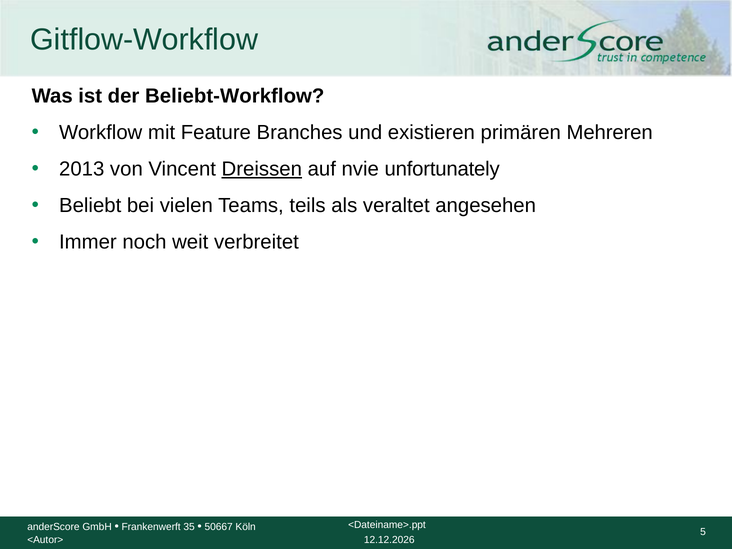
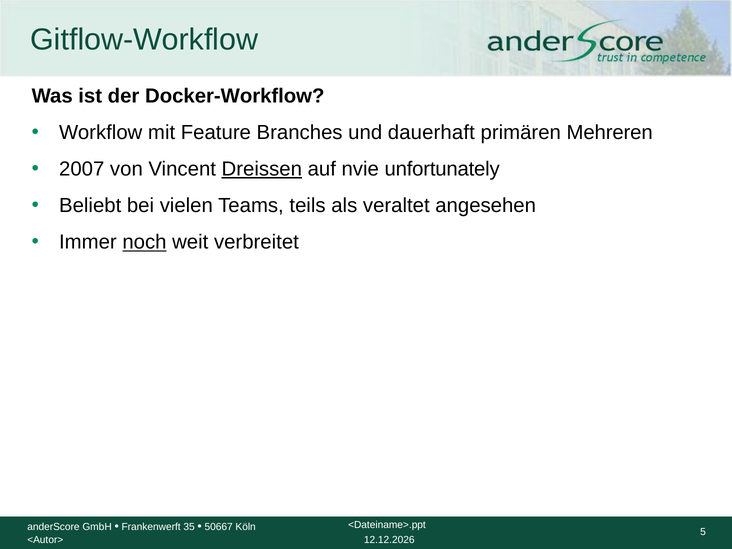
Beliebt-Workflow: Beliebt-Workflow -> Docker-Workflow
existieren: existieren -> dauerhaft
2013: 2013 -> 2007
noch underline: none -> present
